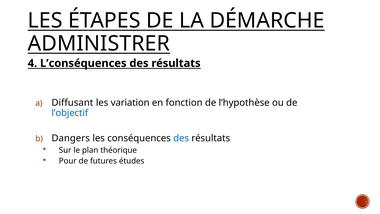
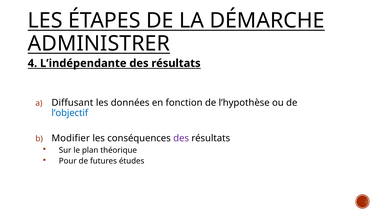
L’conséquences: L’conséquences -> L’indépendante
variation: variation -> données
Dangers: Dangers -> Modifier
des at (181, 138) colour: blue -> purple
